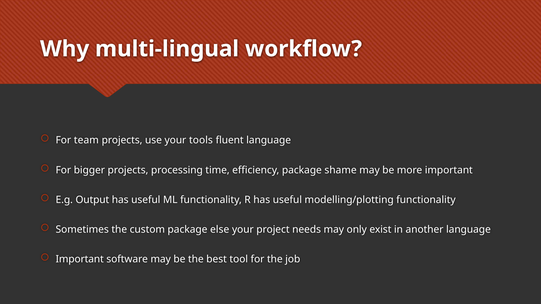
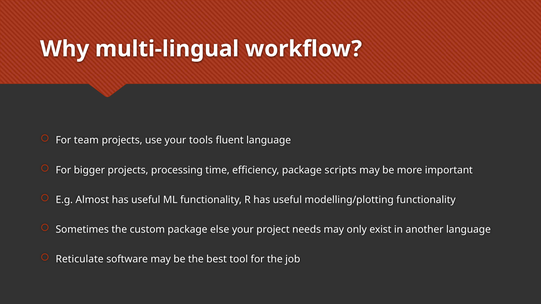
shame: shame -> scripts
Output: Output -> Almost
Important at (80, 259): Important -> Reticulate
